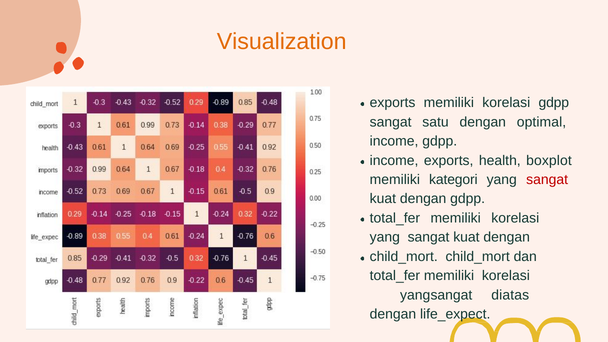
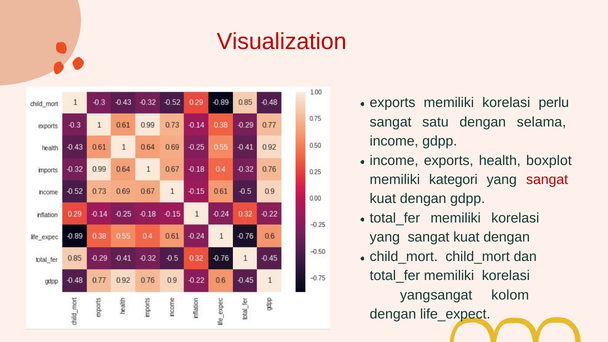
Visualization colour: orange -> red
korelasi gdpp: gdpp -> perlu
optimal: optimal -> selama
diatas: diatas -> kolom
